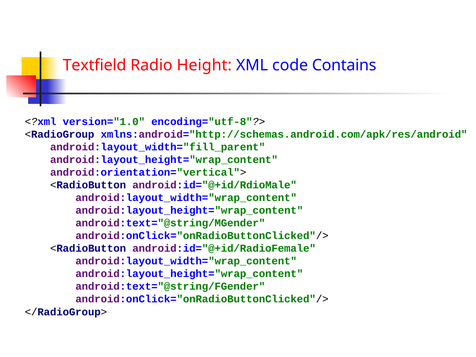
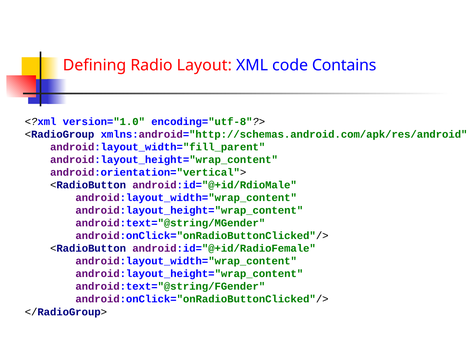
Textfield: Textfield -> Defining
Height: Height -> Layout
